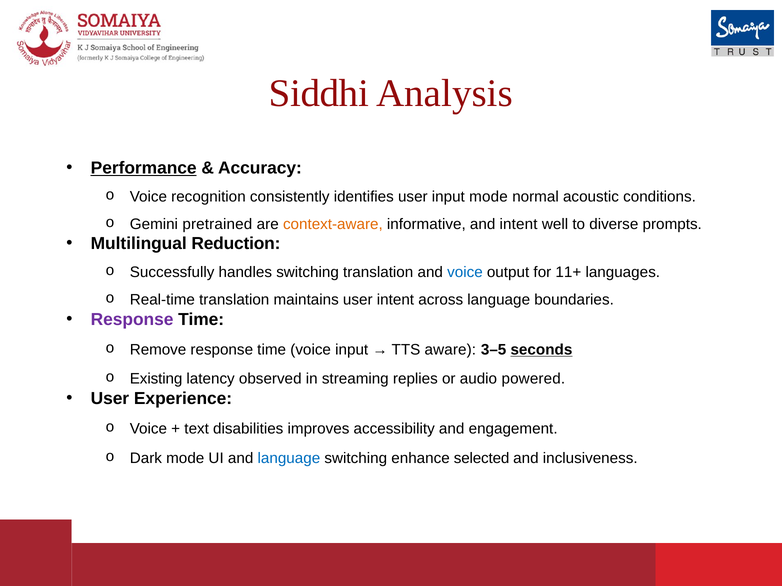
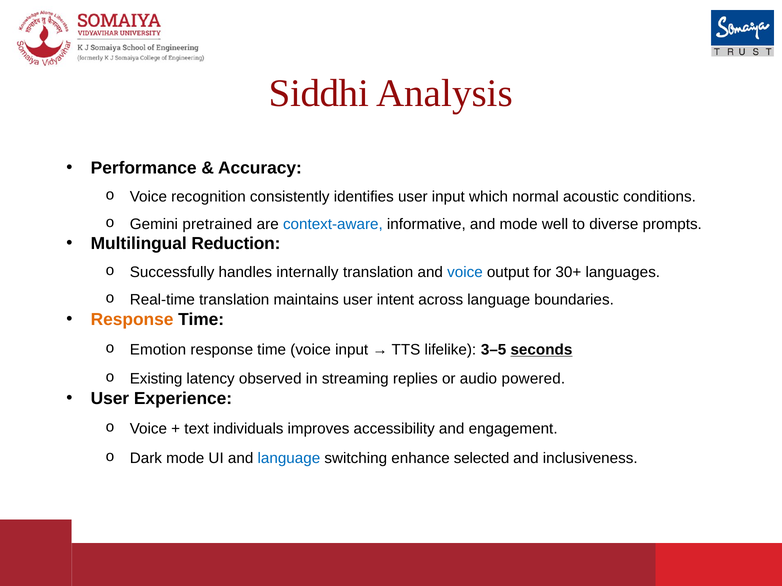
Performance underline: present -> none
input mode: mode -> which
context-aware colour: orange -> blue
and intent: intent -> mode
handles switching: switching -> internally
11+: 11+ -> 30+
Response at (132, 320) colour: purple -> orange
Remove: Remove -> Emotion
aware: aware -> lifelike
disabilities: disabilities -> individuals
